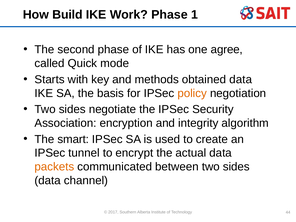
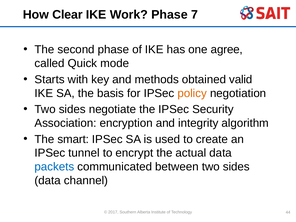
Build: Build -> Clear
1: 1 -> 7
obtained data: data -> valid
packets colour: orange -> blue
